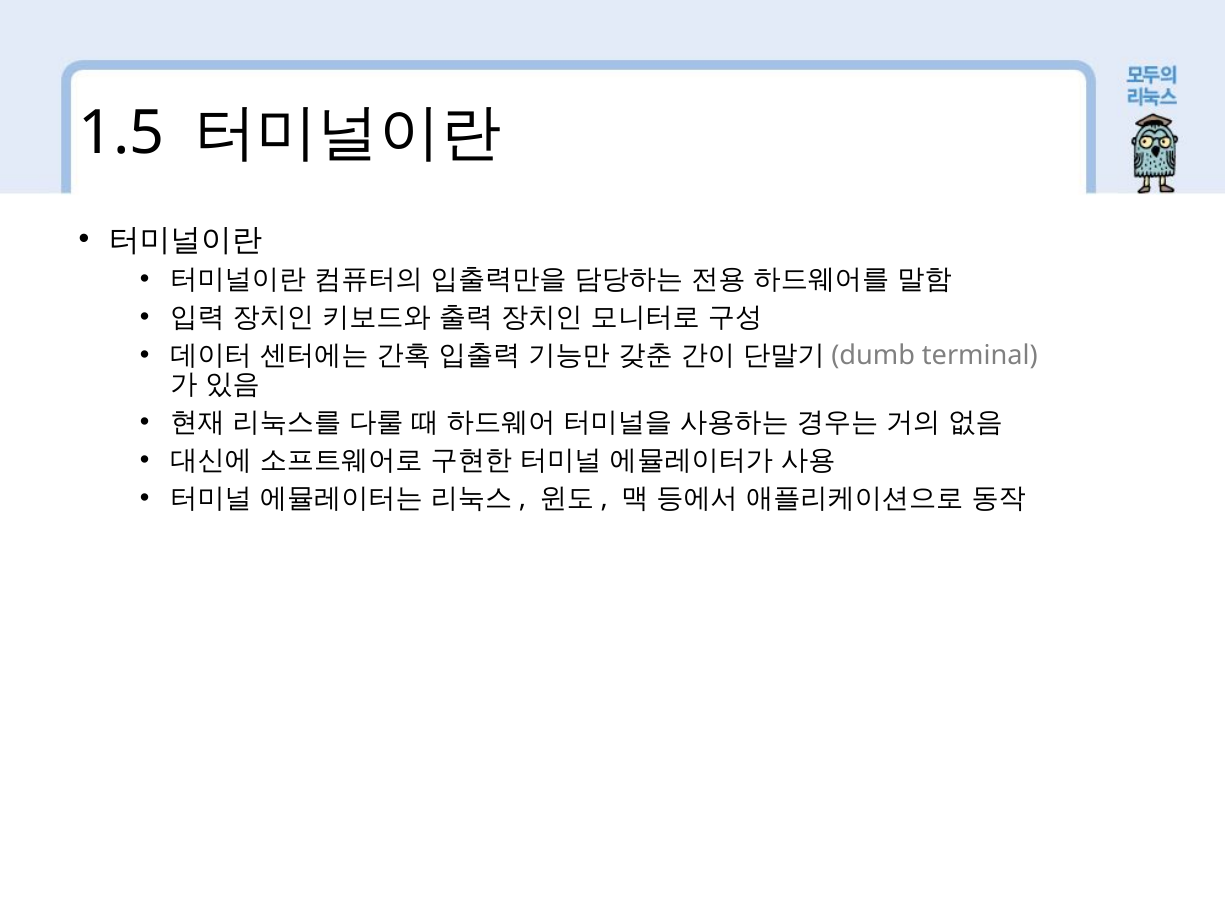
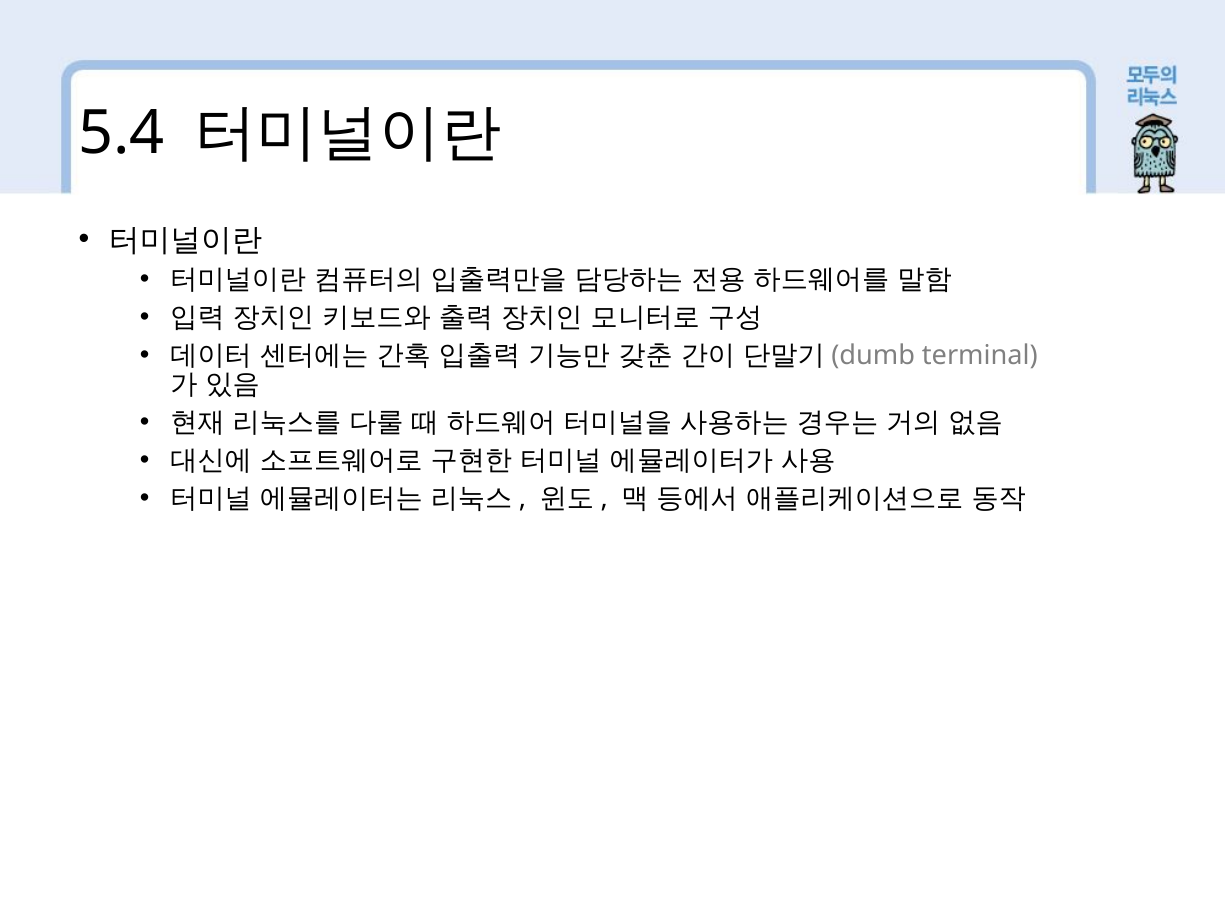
1.5: 1.5 -> 5.4
